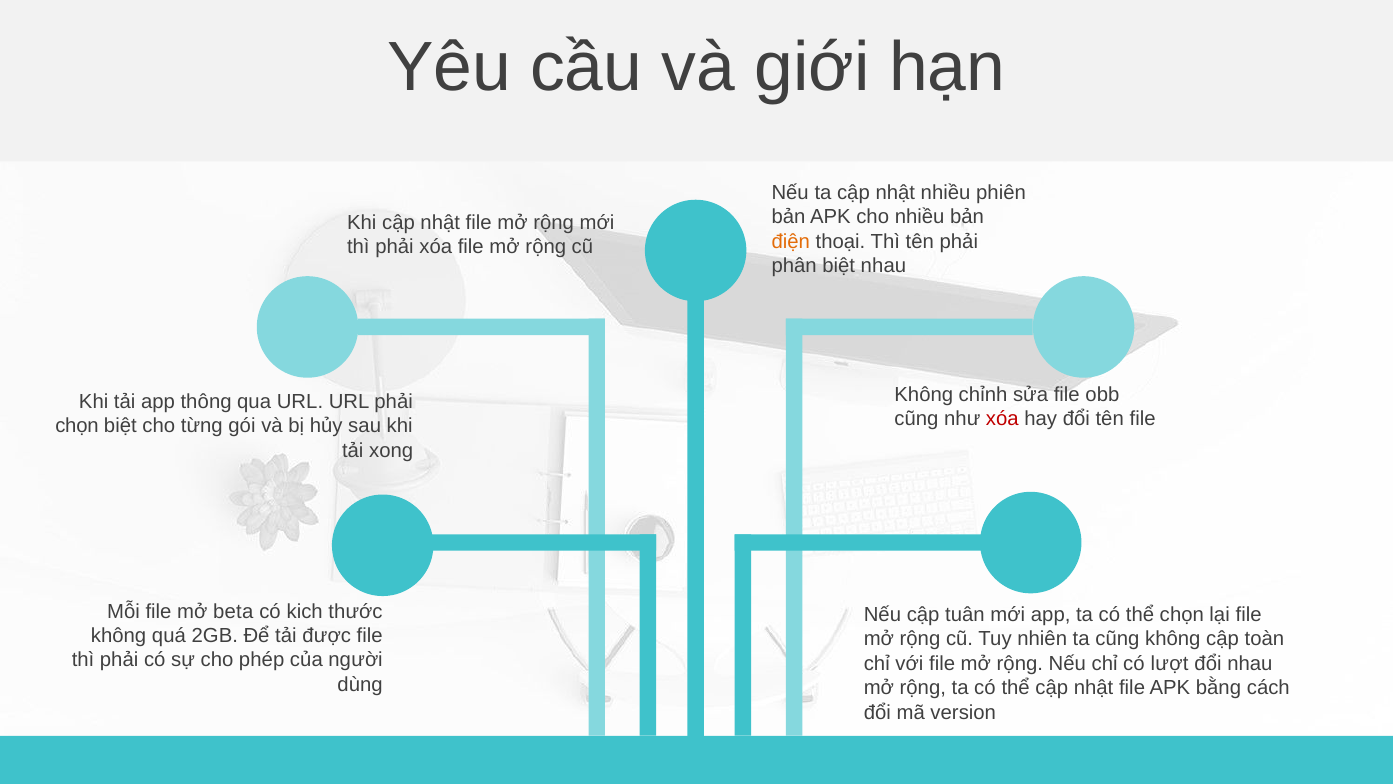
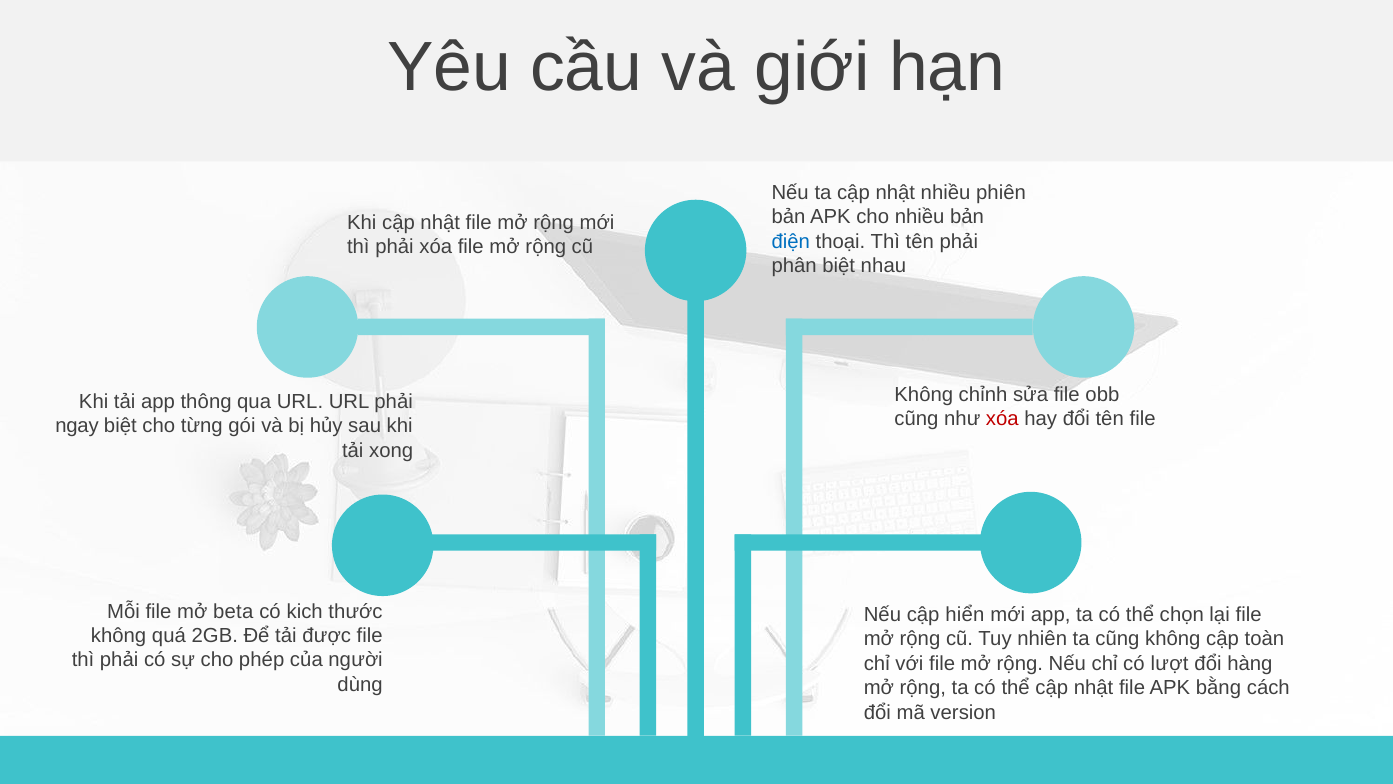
điện colour: orange -> blue
chọn at (77, 426): chọn -> ngay
tuân: tuân -> hiển
đổi nhau: nhau -> hàng
